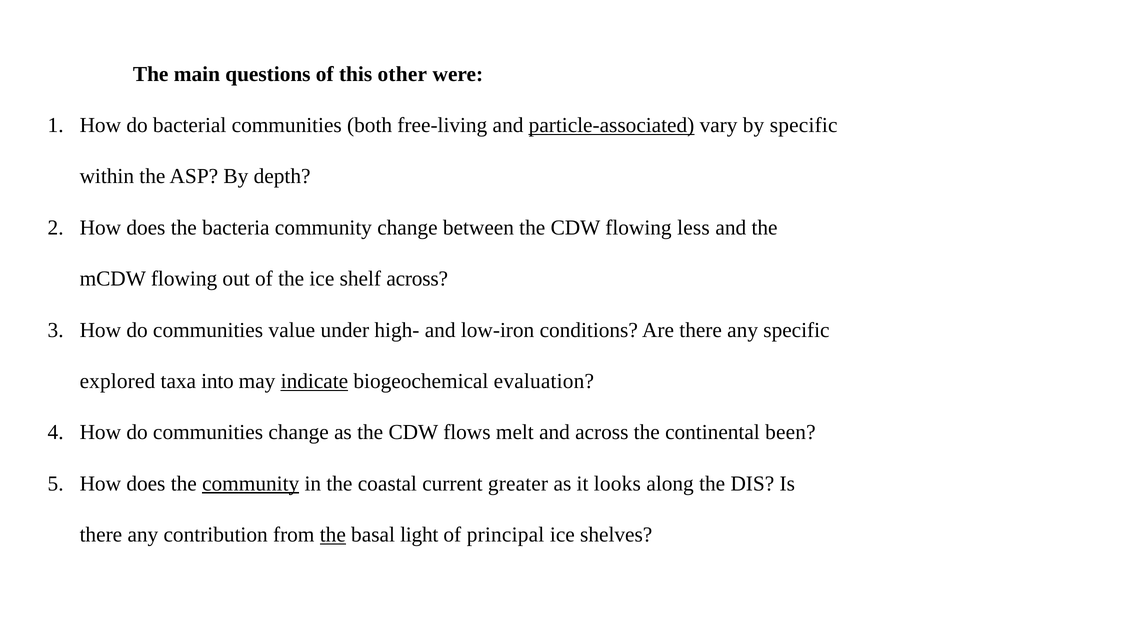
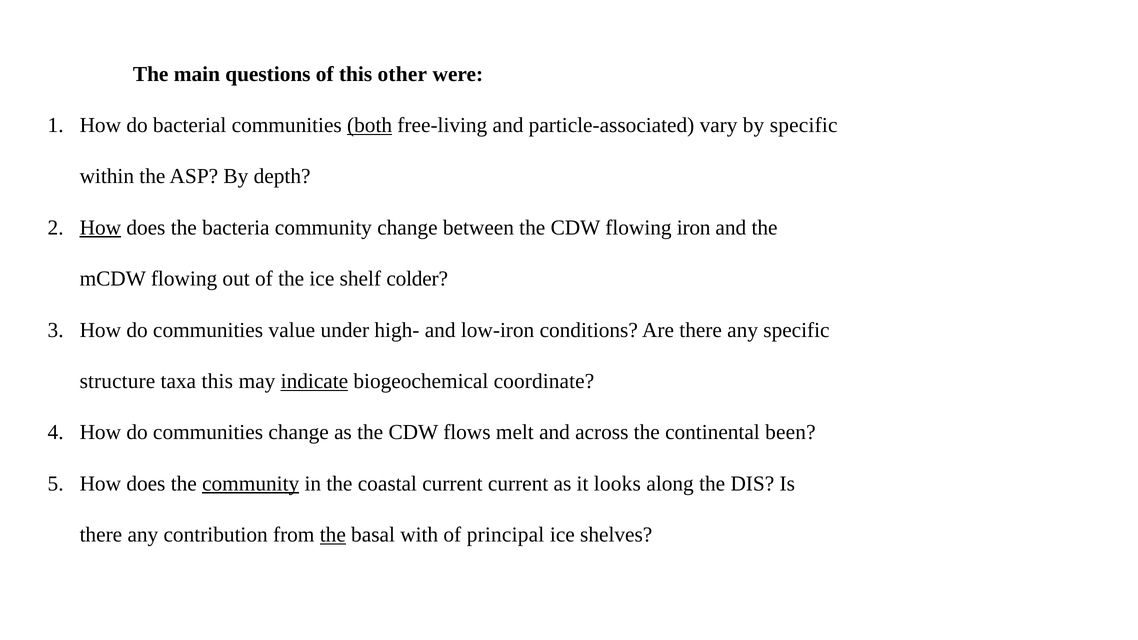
both underline: none -> present
particle-associated underline: present -> none
How at (100, 228) underline: none -> present
less: less -> iron
shelf across: across -> colder
explored: explored -> structure
taxa into: into -> this
evaluation: evaluation -> coordinate
current greater: greater -> current
light: light -> with
